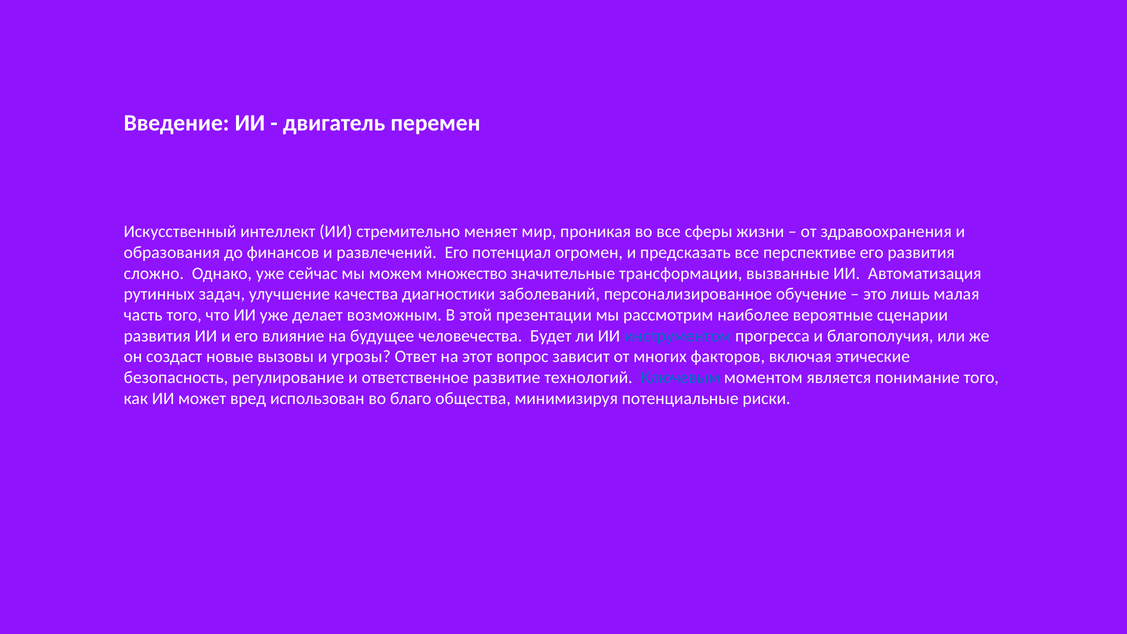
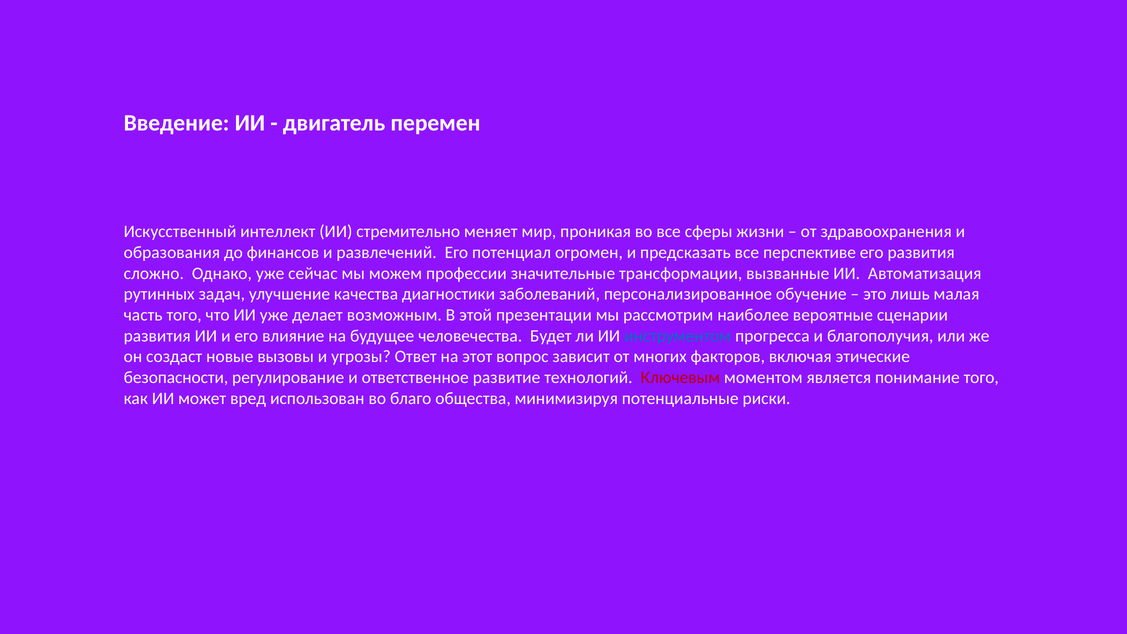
множество: множество -> профессии
безопасность: безопасность -> безопасности
Ключевым colour: blue -> red
